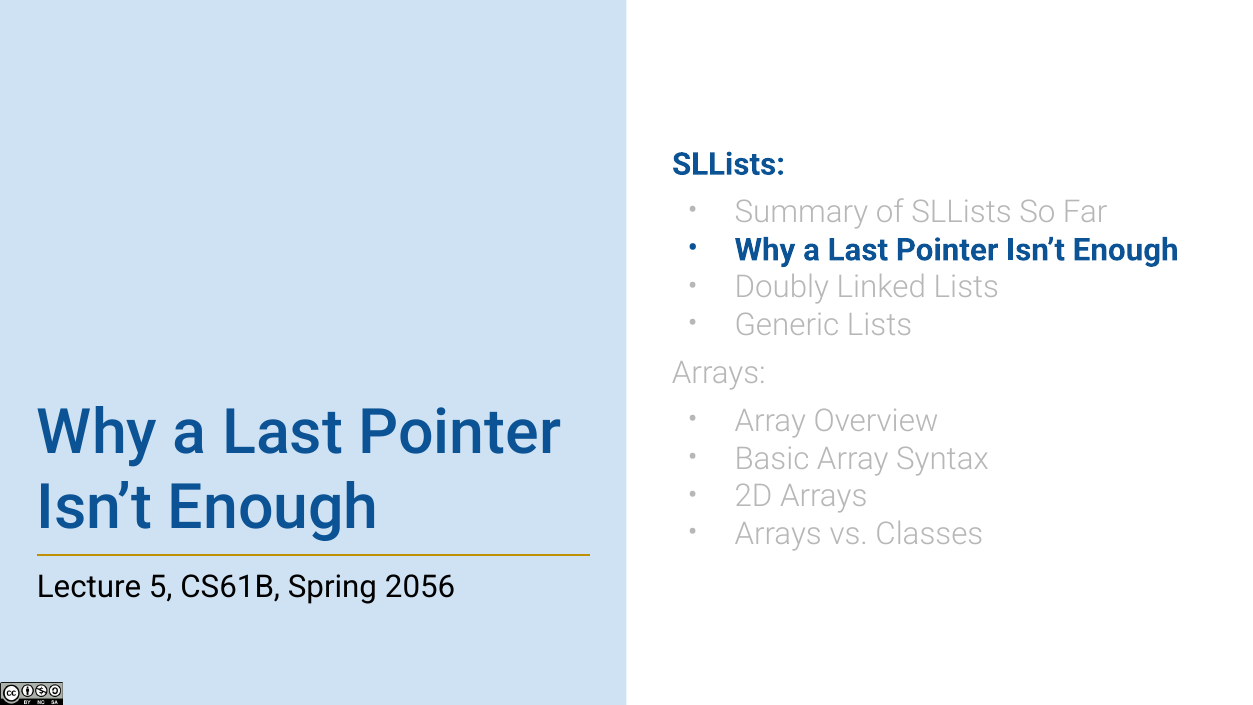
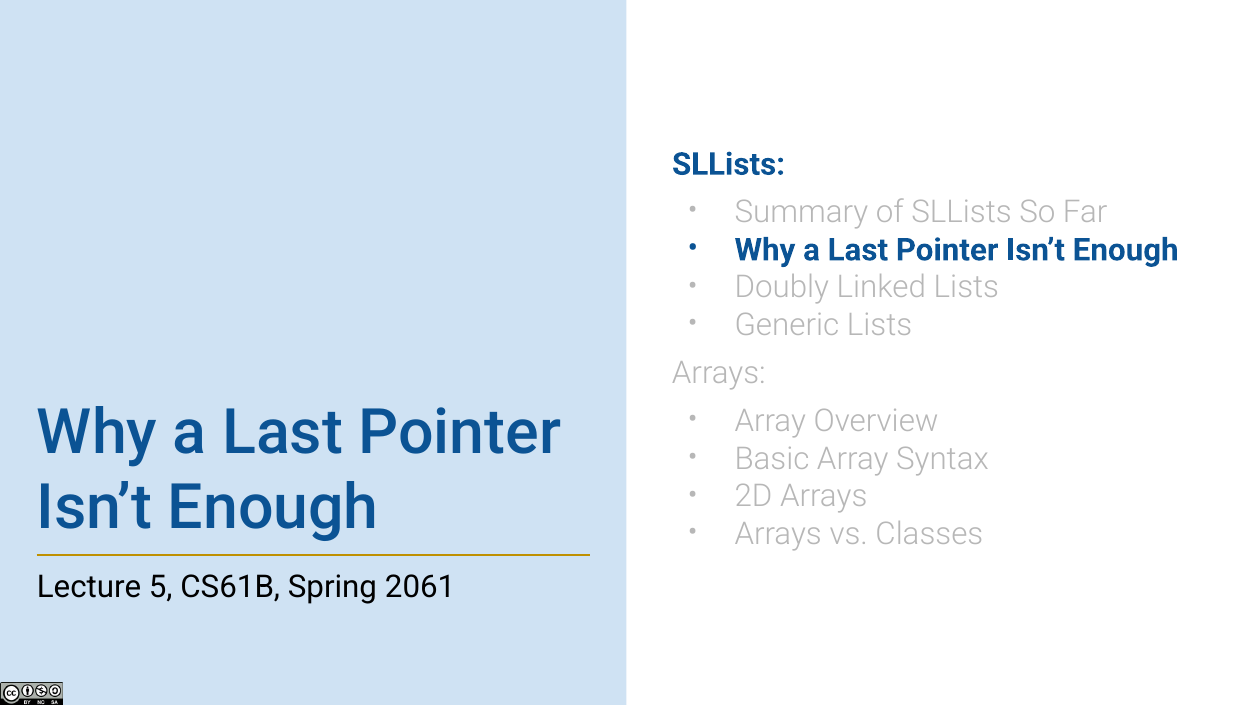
2056: 2056 -> 2061
